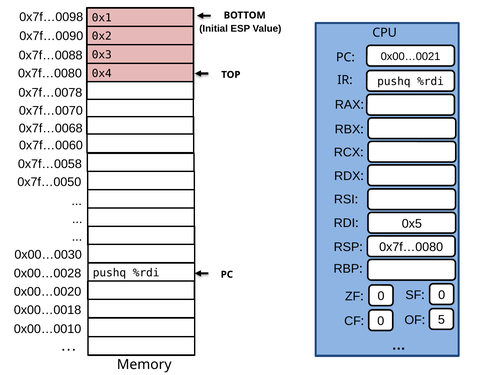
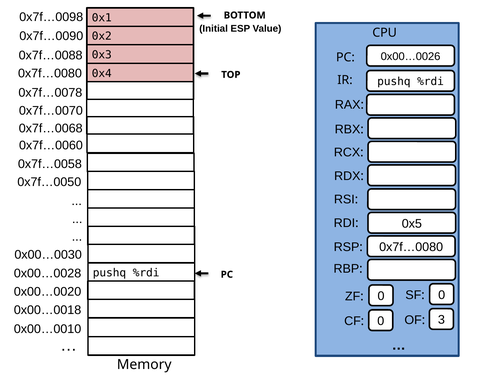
0x00…0021: 0x00…0021 -> 0x00…0026
5: 5 -> 3
